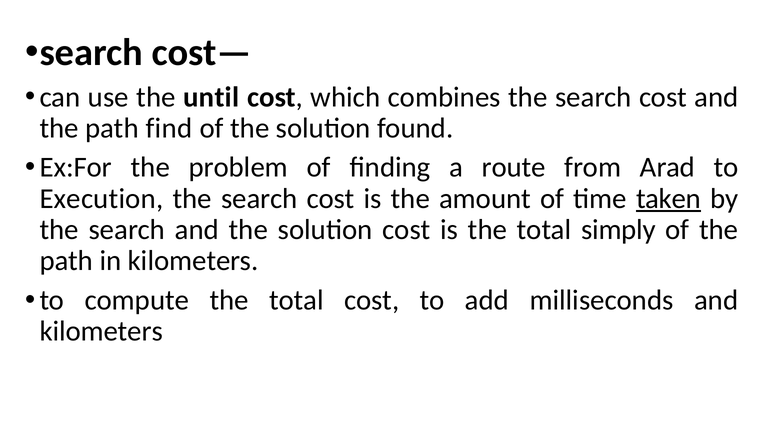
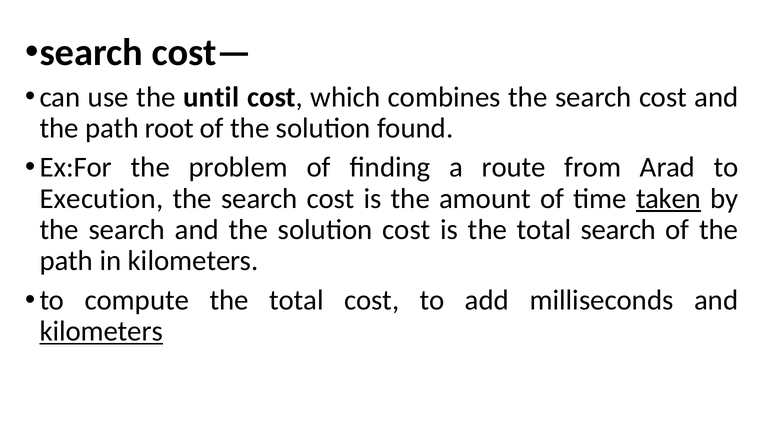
find: find -> root
total simply: simply -> search
kilometers at (101, 331) underline: none -> present
